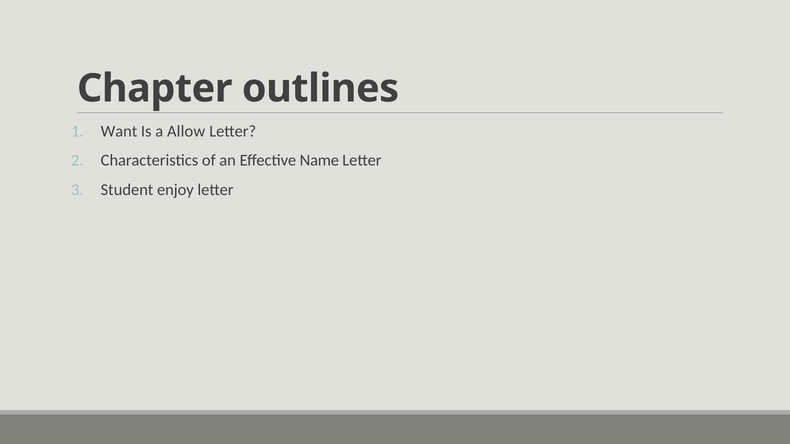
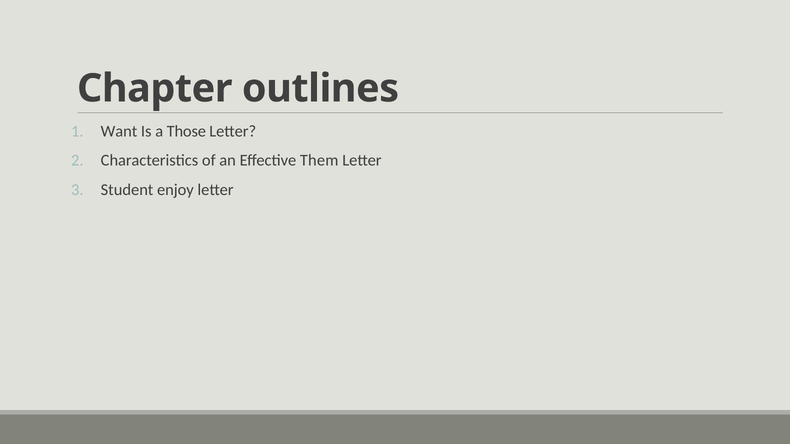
Allow: Allow -> Those
Name: Name -> Them
